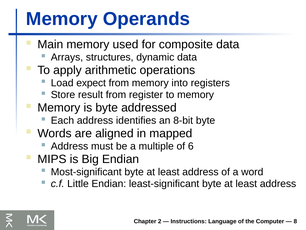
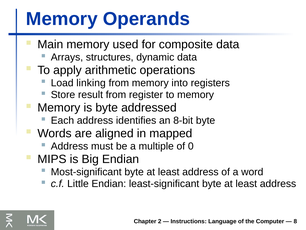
expect: expect -> linking
6: 6 -> 0
